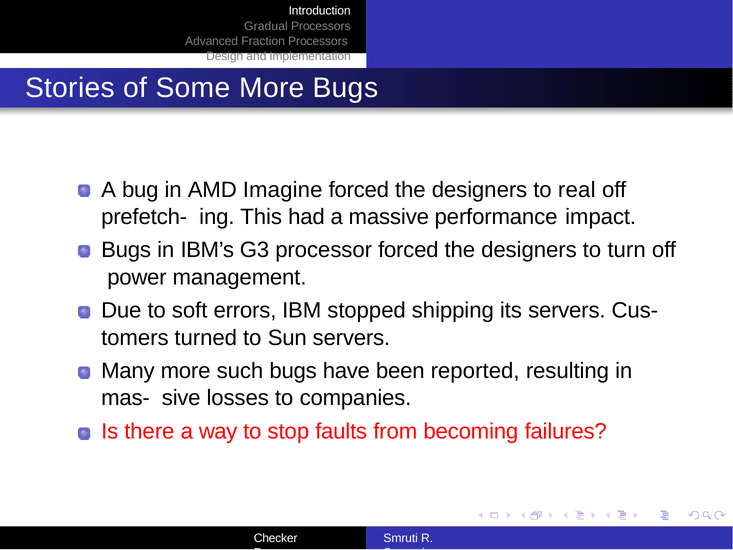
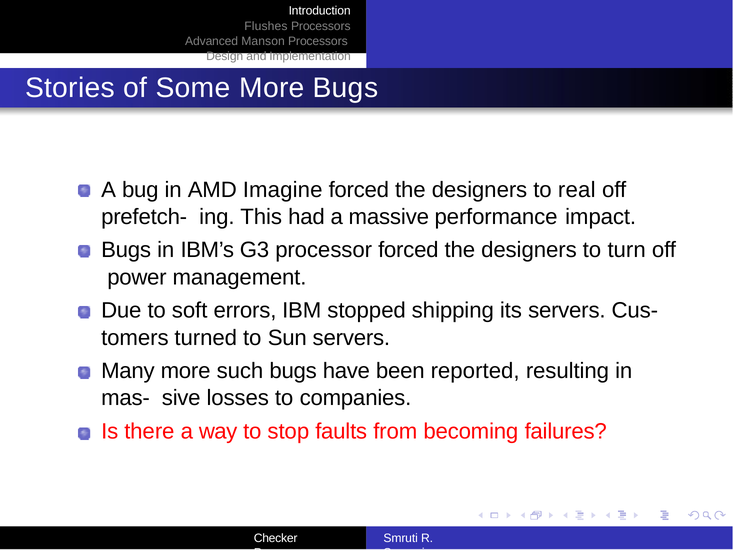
Gradual: Gradual -> Flushes
Fraction: Fraction -> Manson
